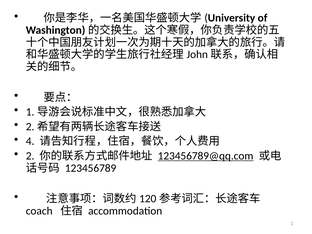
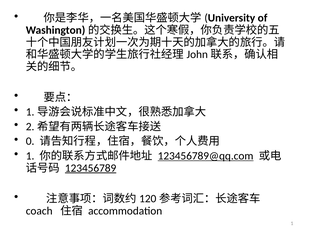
4: 4 -> 0
2 at (30, 156): 2 -> 1
123456789 underline: none -> present
